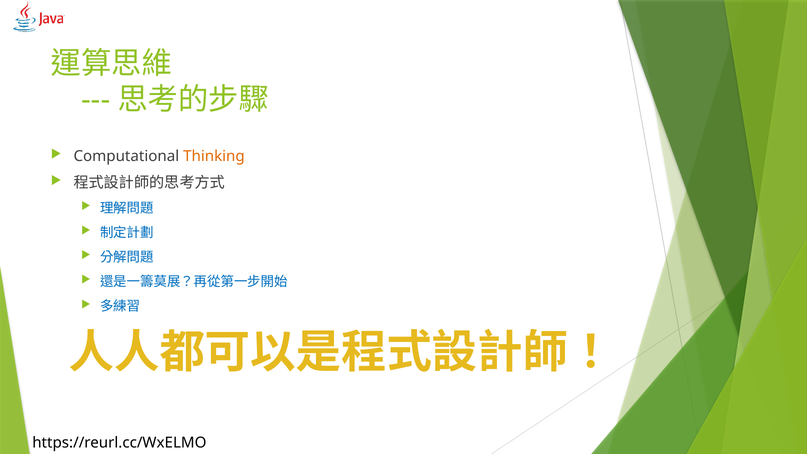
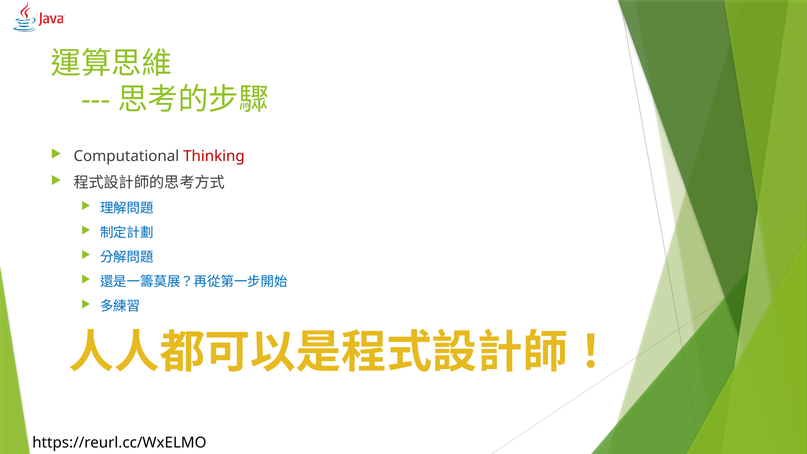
Thinking colour: orange -> red
